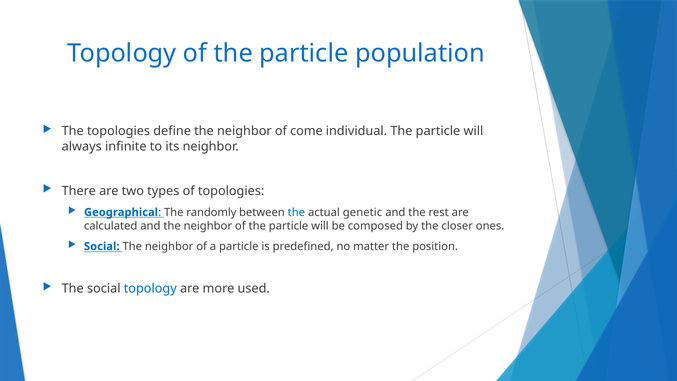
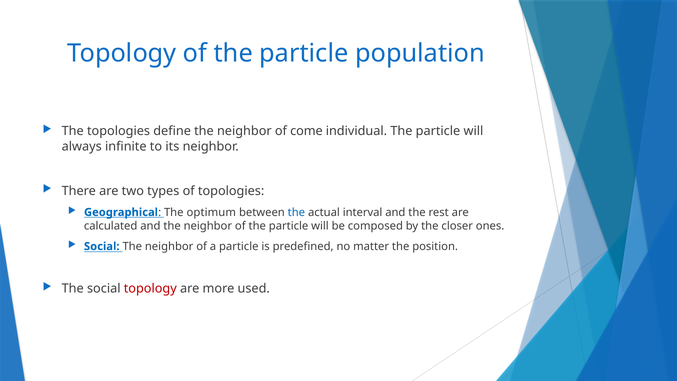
randomly: randomly -> optimum
genetic: genetic -> interval
topology at (150, 288) colour: blue -> red
